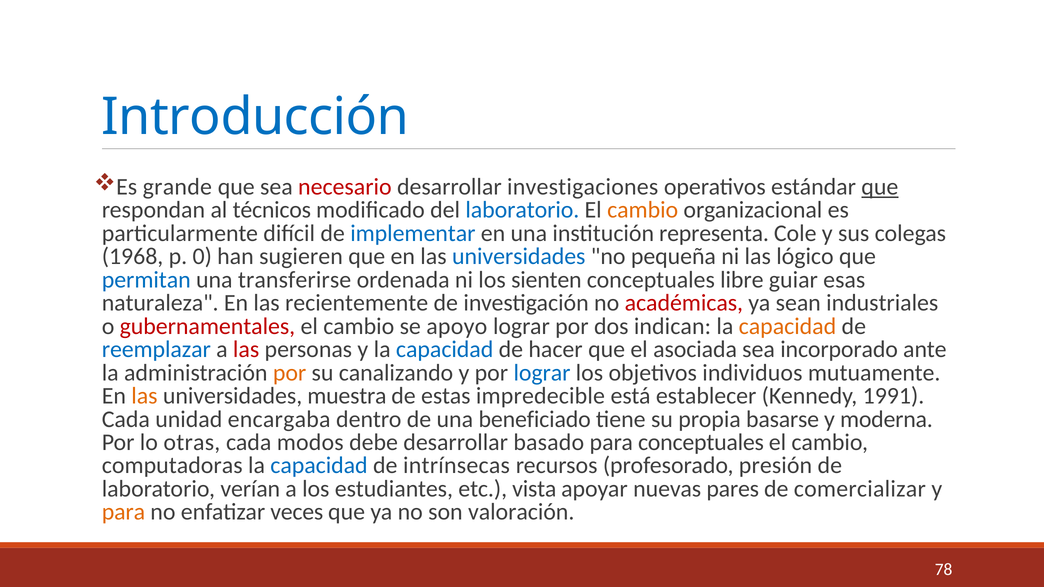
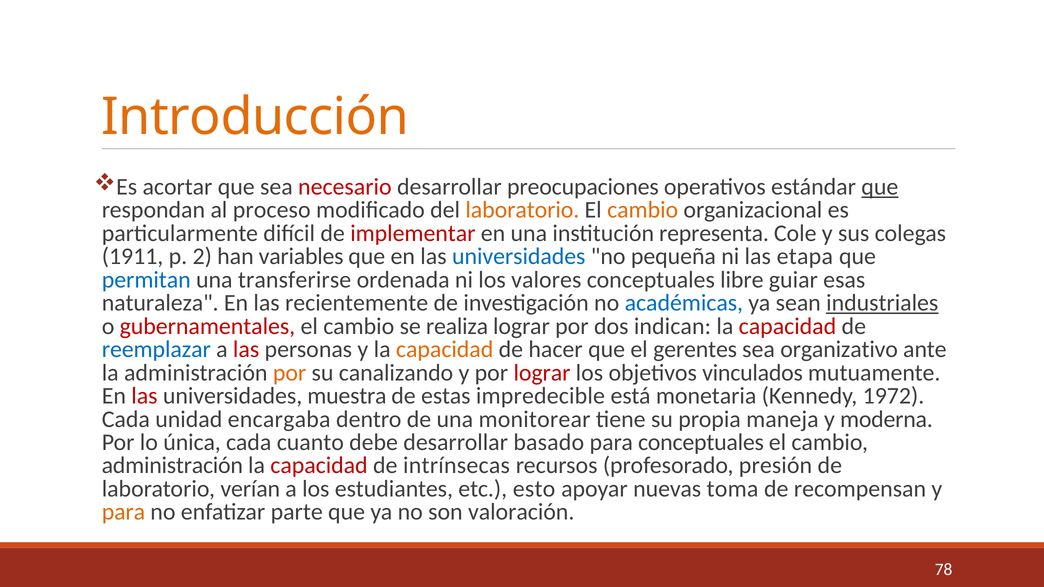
Introducción colour: blue -> orange
grande: grande -> acortar
investigaciones: investigaciones -> preocupaciones
técnicos: técnicos -> proceso
laboratorio at (522, 210) colour: blue -> orange
implementar colour: blue -> red
1968: 1968 -> 1911
0: 0 -> 2
sugieren: sugieren -> variables
lógico: lógico -> etapa
sienten: sienten -> valores
académicas colour: red -> blue
industriales underline: none -> present
apoyo: apoyo -> realiza
capacidad at (787, 326) colour: orange -> red
capacidad at (445, 350) colour: blue -> orange
asociada: asociada -> gerentes
incorporado: incorporado -> organizativo
lograr at (542, 373) colour: blue -> red
individuos: individuos -> vinculados
las at (144, 396) colour: orange -> red
establecer: establecer -> monetaria
1991: 1991 -> 1972
beneficiado: beneficiado -> monitorear
basarse: basarse -> maneja
otras: otras -> única
modos: modos -> cuanto
computadoras at (172, 466): computadoras -> administración
capacidad at (319, 466) colour: blue -> red
vista: vista -> esto
pares: pares -> toma
comercializar: comercializar -> recompensan
veces: veces -> parte
